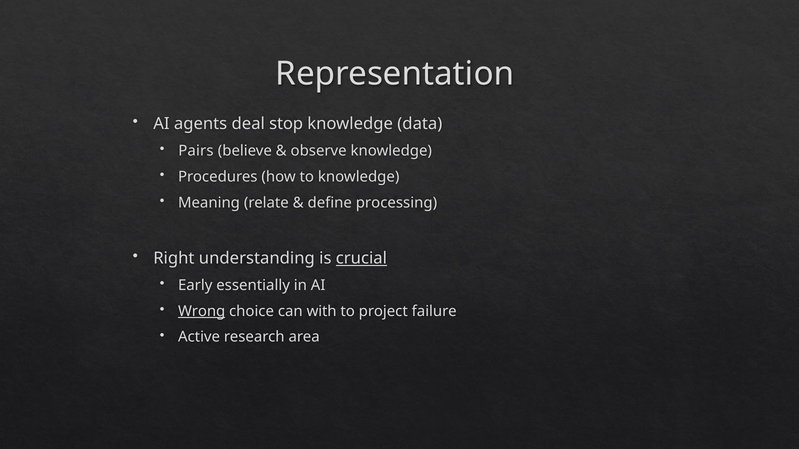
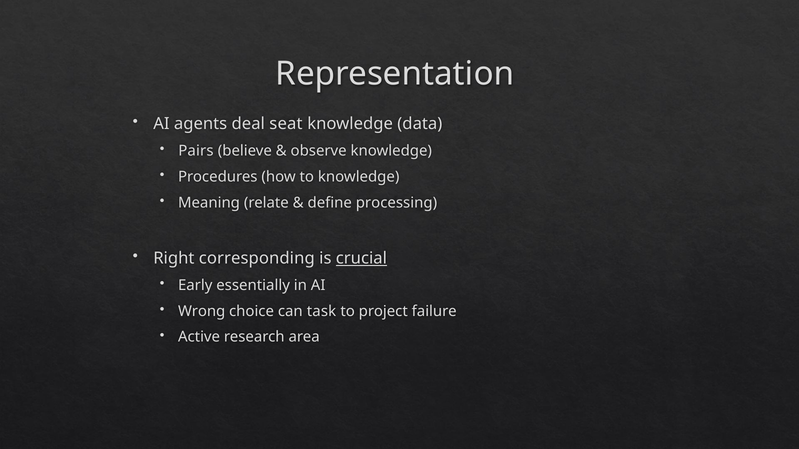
stop: stop -> seat
understanding: understanding -> corresponding
Wrong underline: present -> none
with: with -> task
